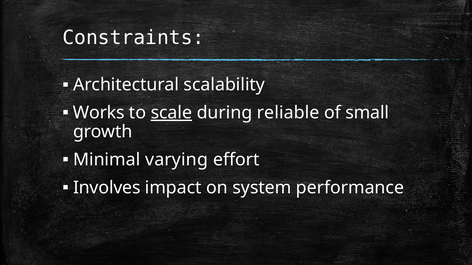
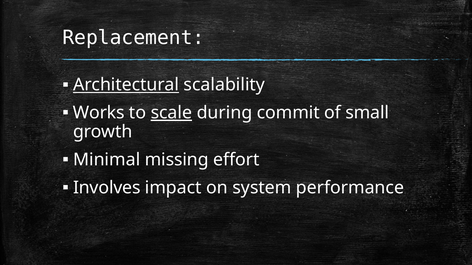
Constraints: Constraints -> Replacement
Architectural underline: none -> present
reliable: reliable -> commit
varying: varying -> missing
